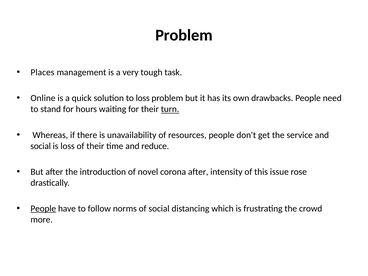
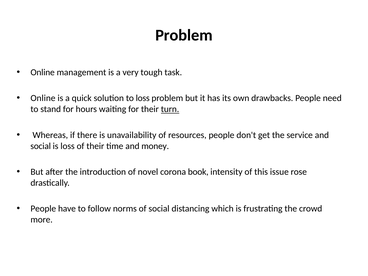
Places at (43, 72): Places -> Online
reduce: reduce -> money
corona after: after -> book
People at (43, 209) underline: present -> none
